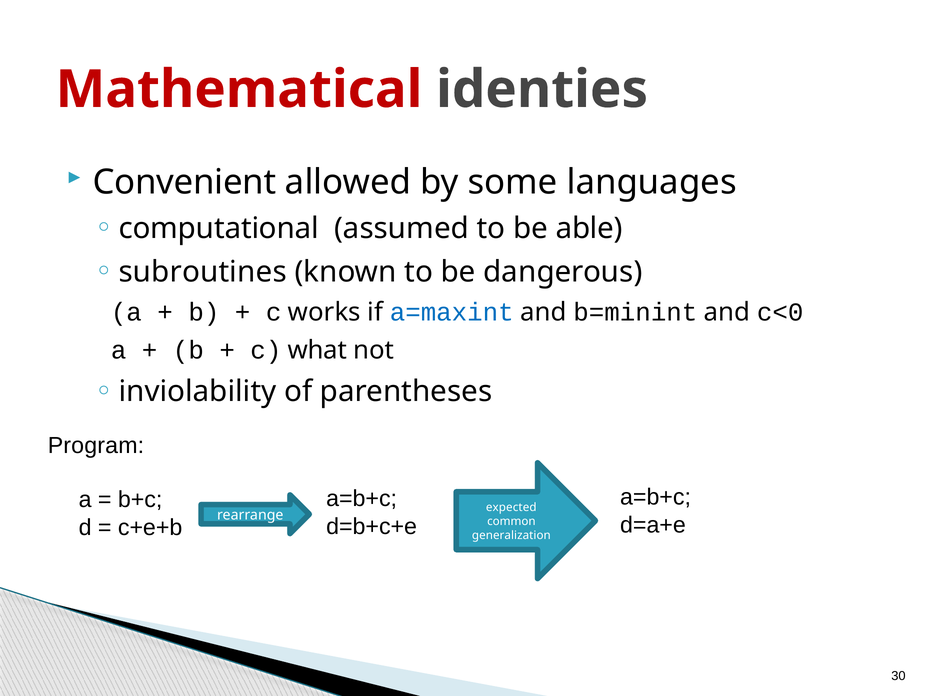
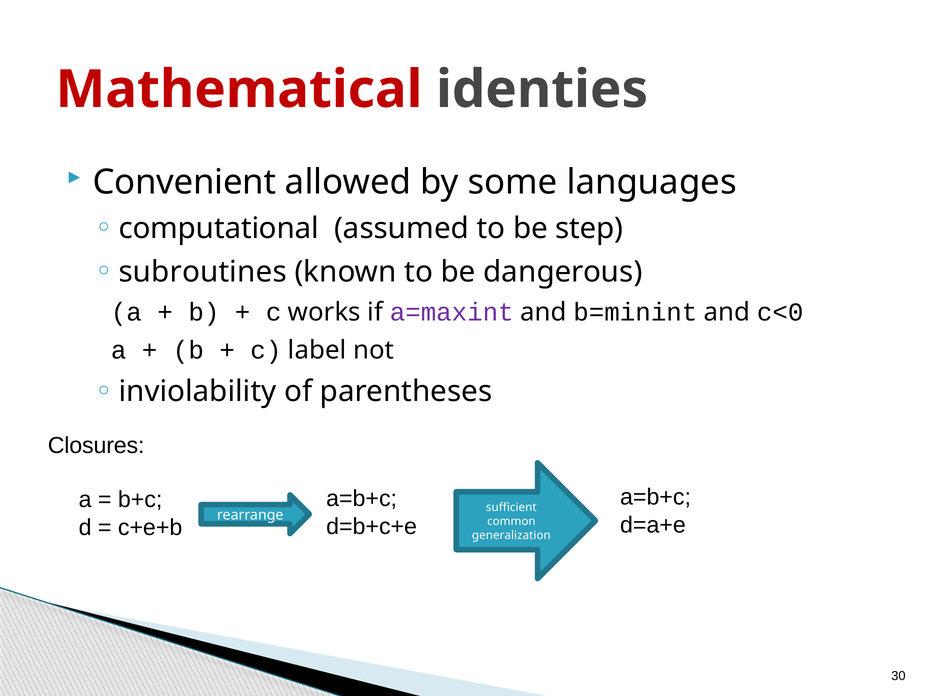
able: able -> step
a=maxint colour: blue -> purple
what: what -> label
Program: Program -> Closures
expected: expected -> sufficient
